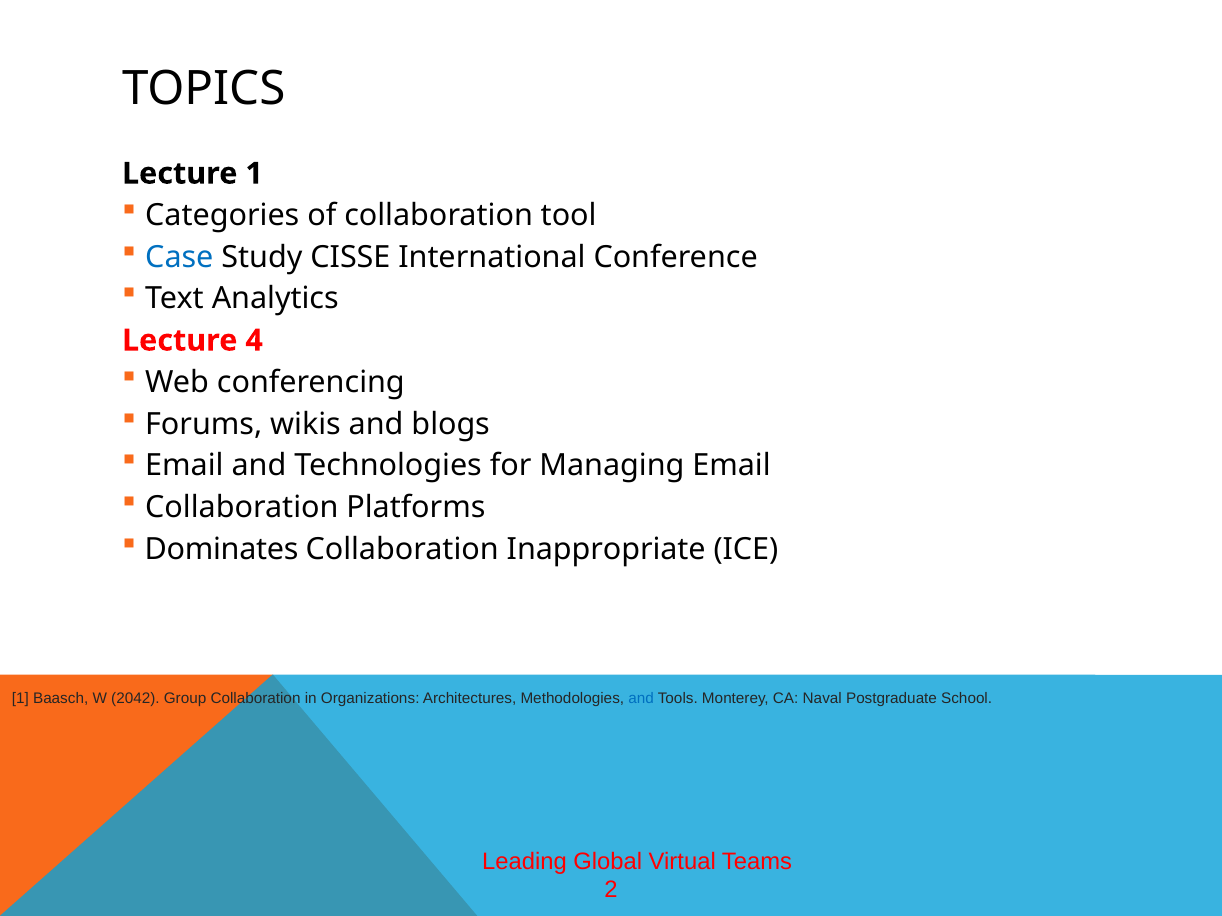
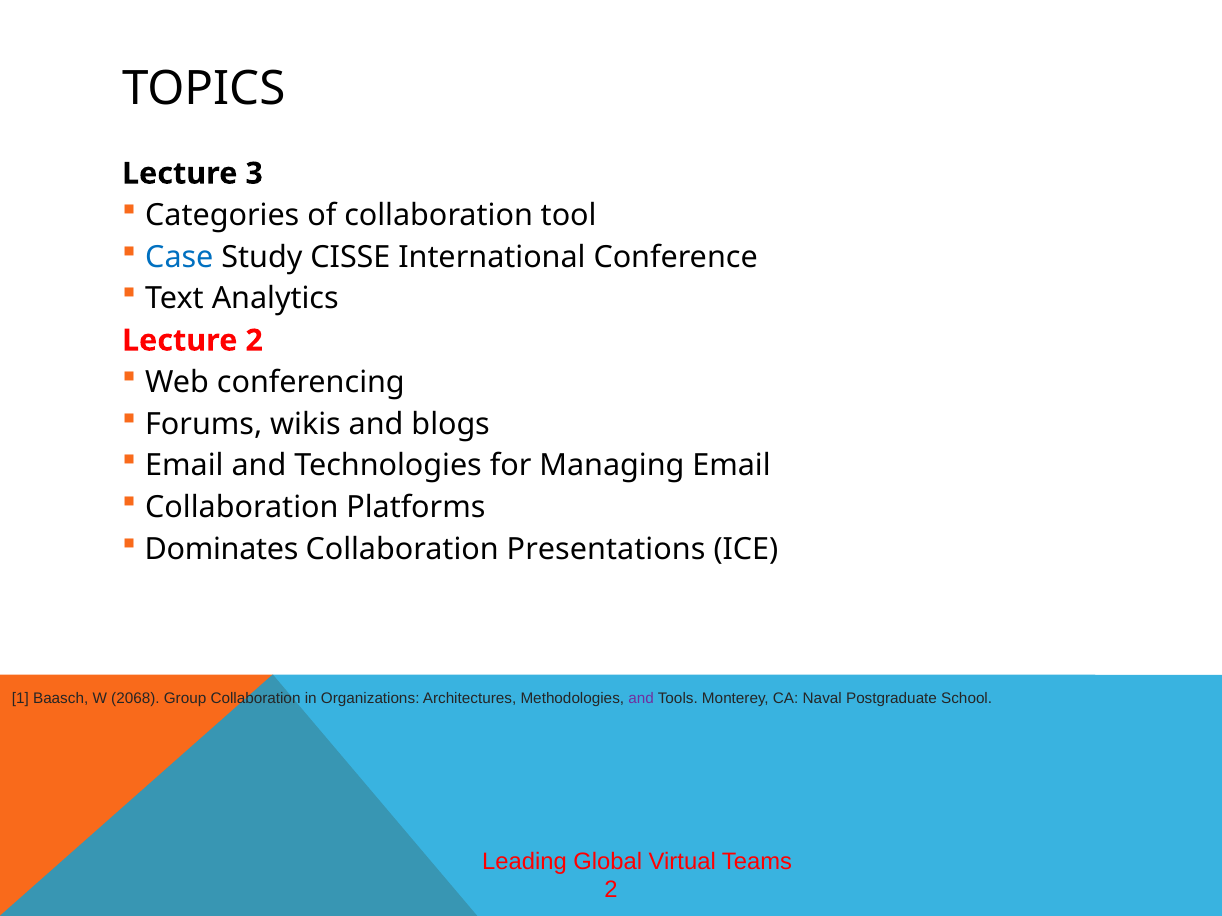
Lecture 1: 1 -> 3
Lecture 4: 4 -> 2
Inappropriate: Inappropriate -> Presentations
2042: 2042 -> 2068
and at (641, 699) colour: blue -> purple
